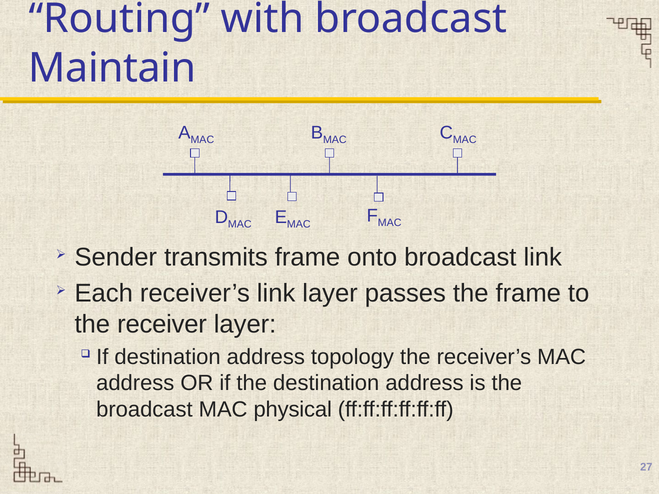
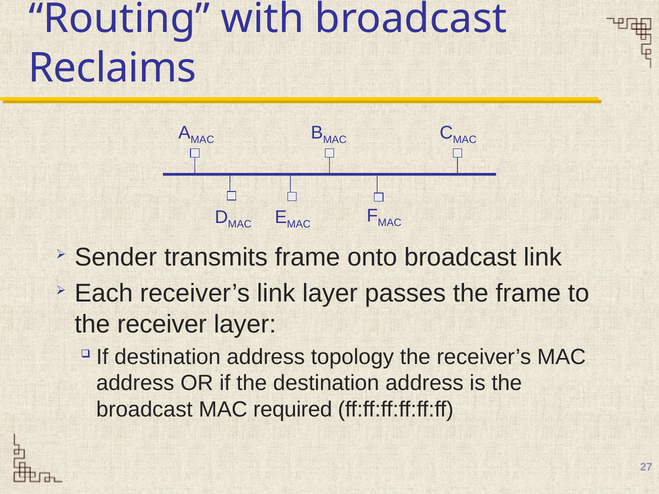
Maintain: Maintain -> Reclaims
physical: physical -> required
